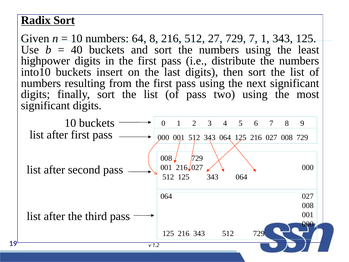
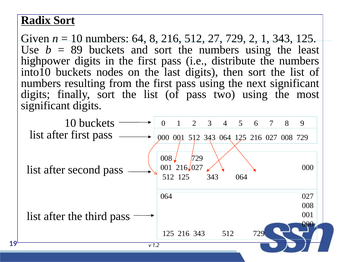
729 7: 7 -> 2
40: 40 -> 89
insert: insert -> nodes
